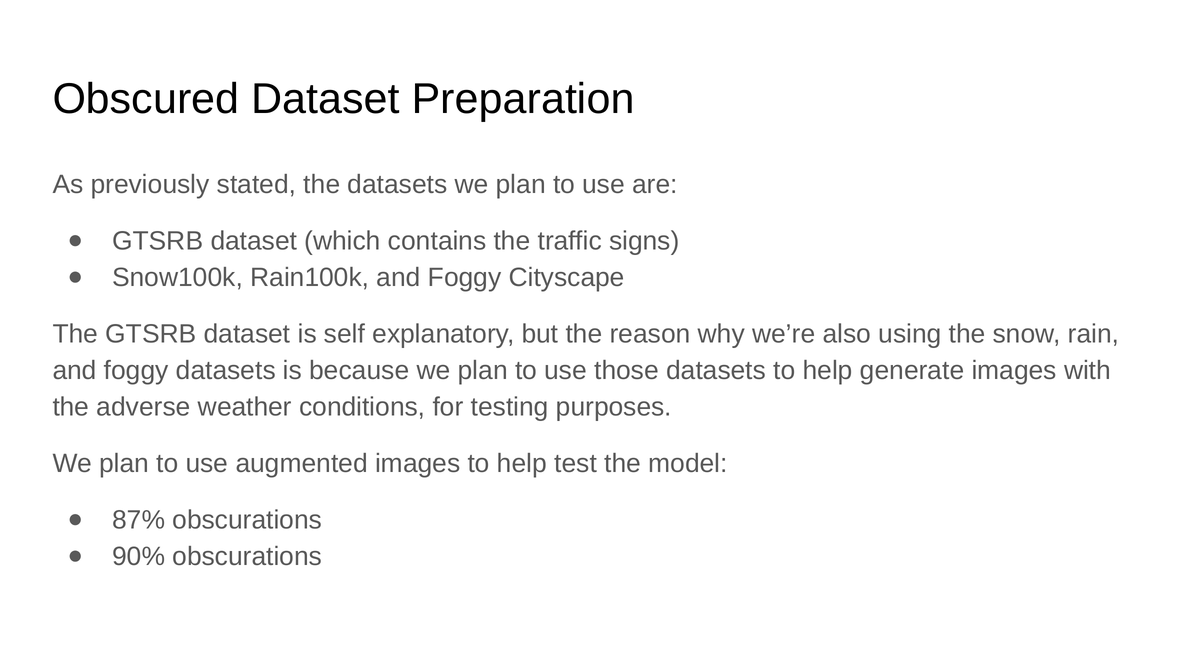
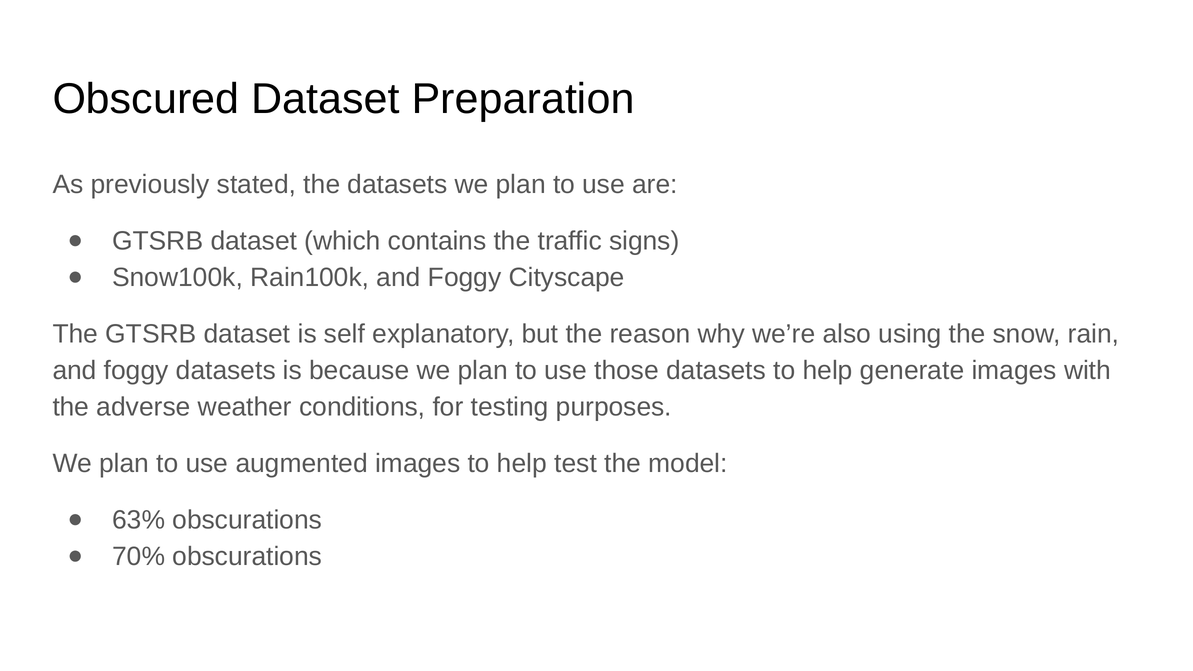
87%: 87% -> 63%
90%: 90% -> 70%
